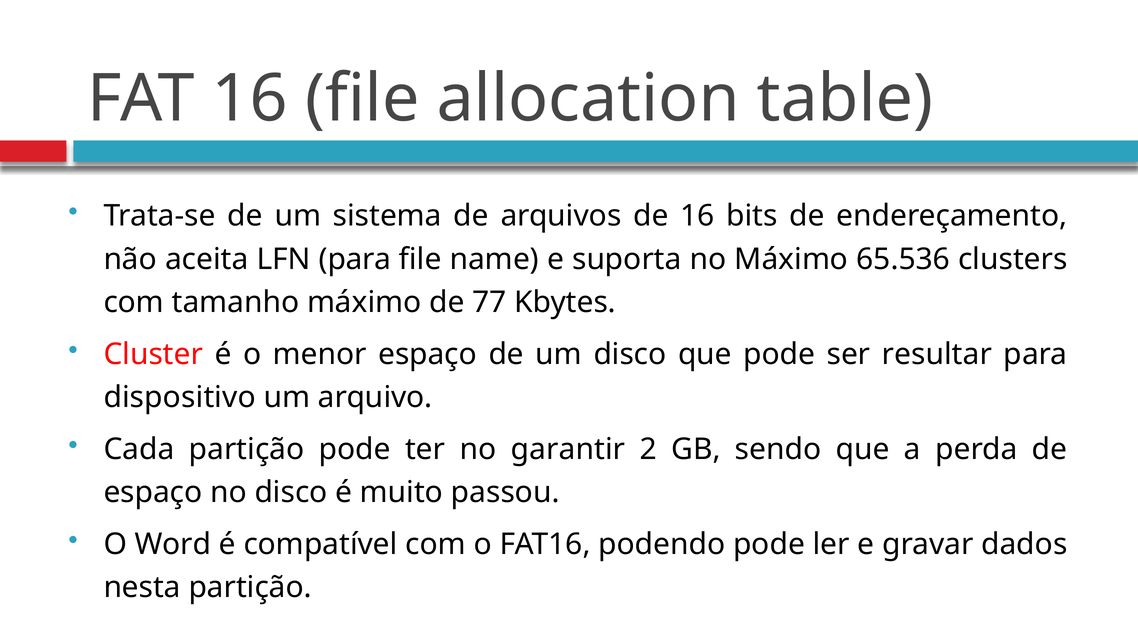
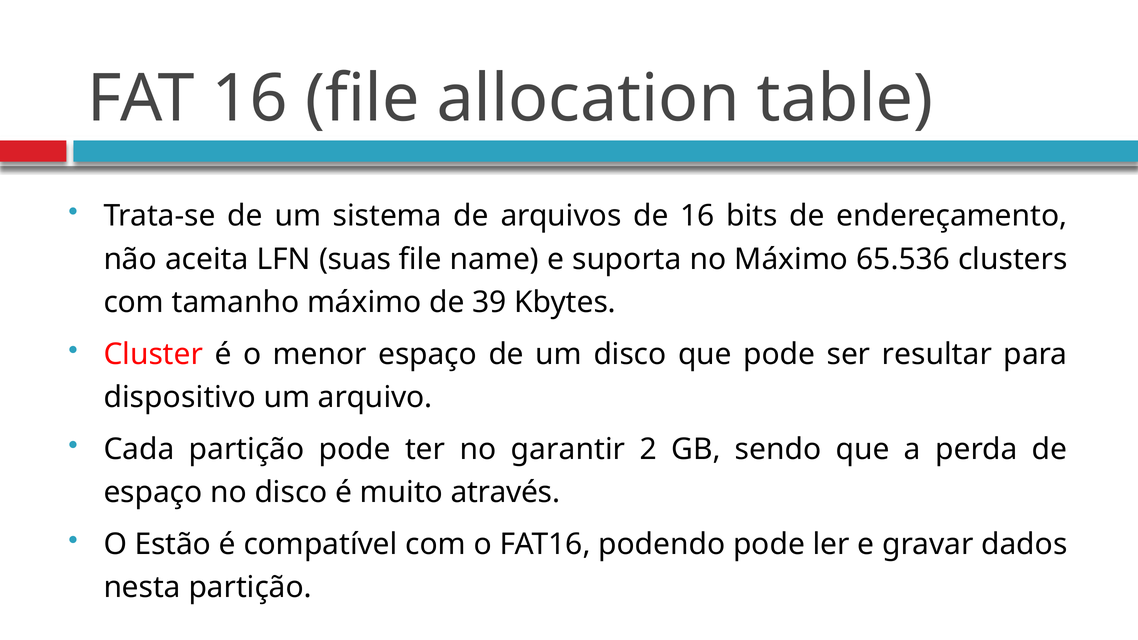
LFN para: para -> suas
77: 77 -> 39
passou: passou -> através
Word: Word -> Estão
